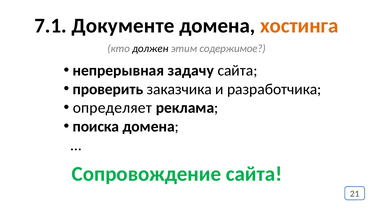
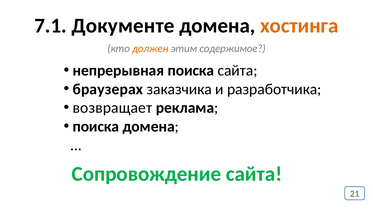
должен colour: black -> orange
непрерывная задачу: задачу -> поиска
проверить: проверить -> браузерах
определяет: определяет -> возвращает
